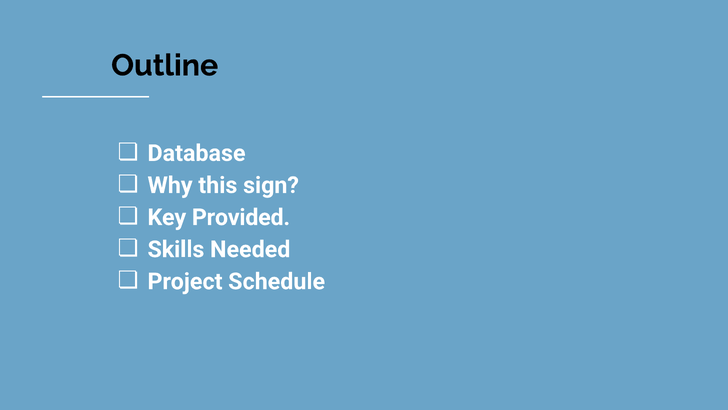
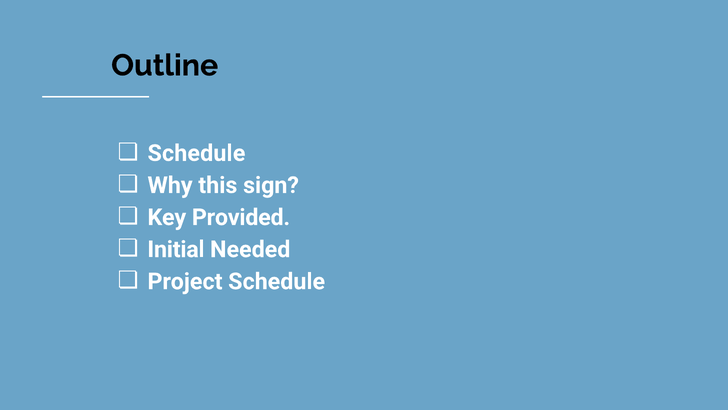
Database at (197, 153): Database -> Schedule
Skills: Skills -> Initial
